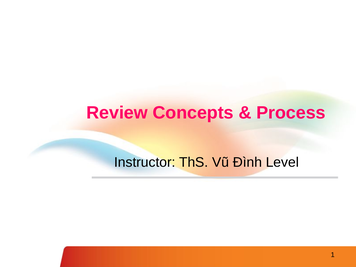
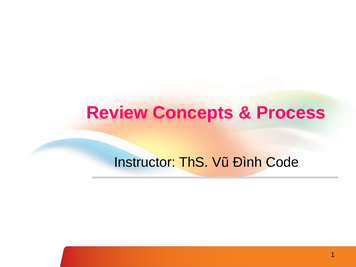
Level: Level -> Code
